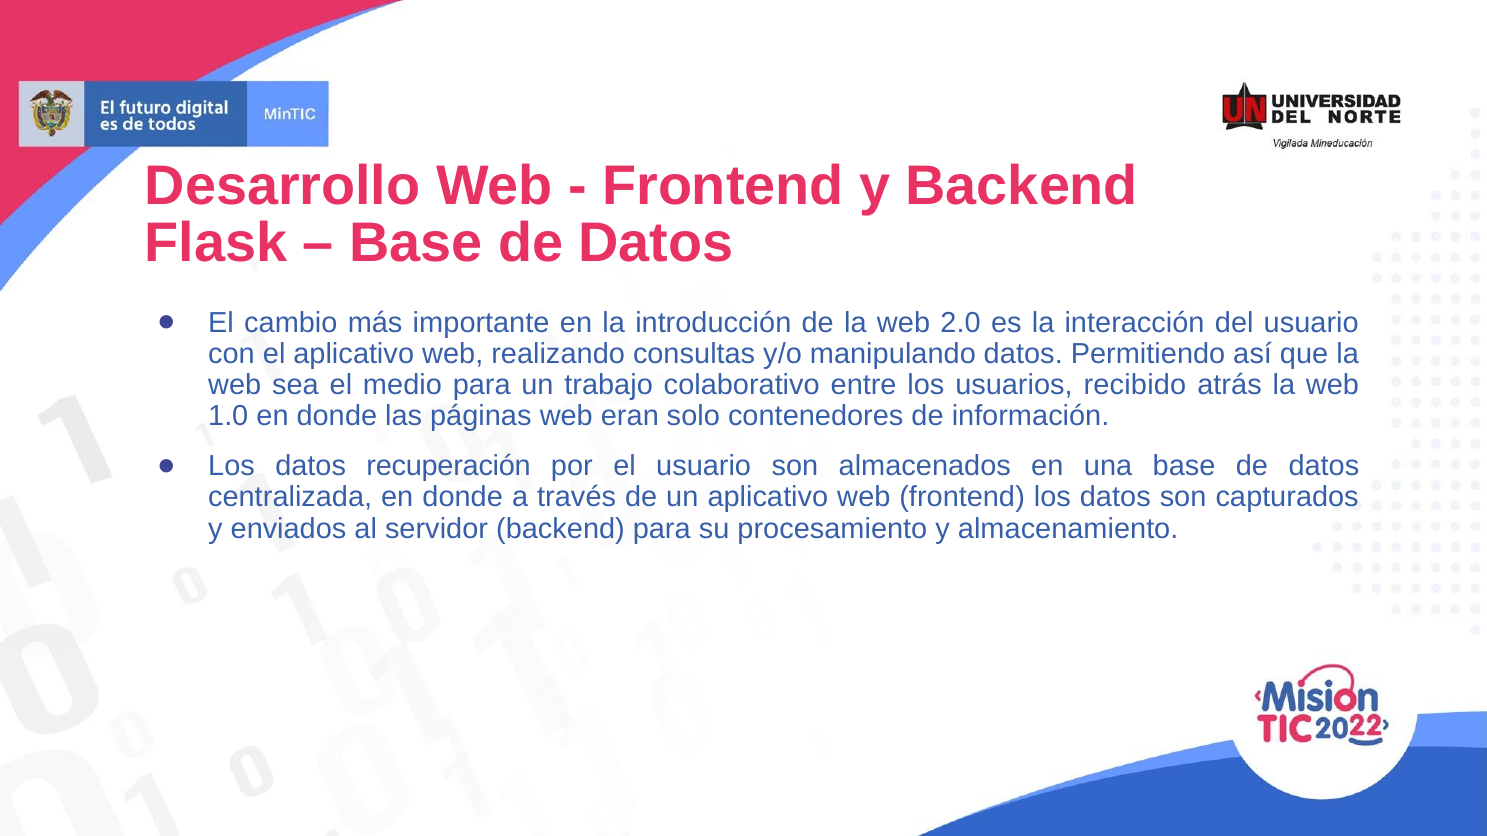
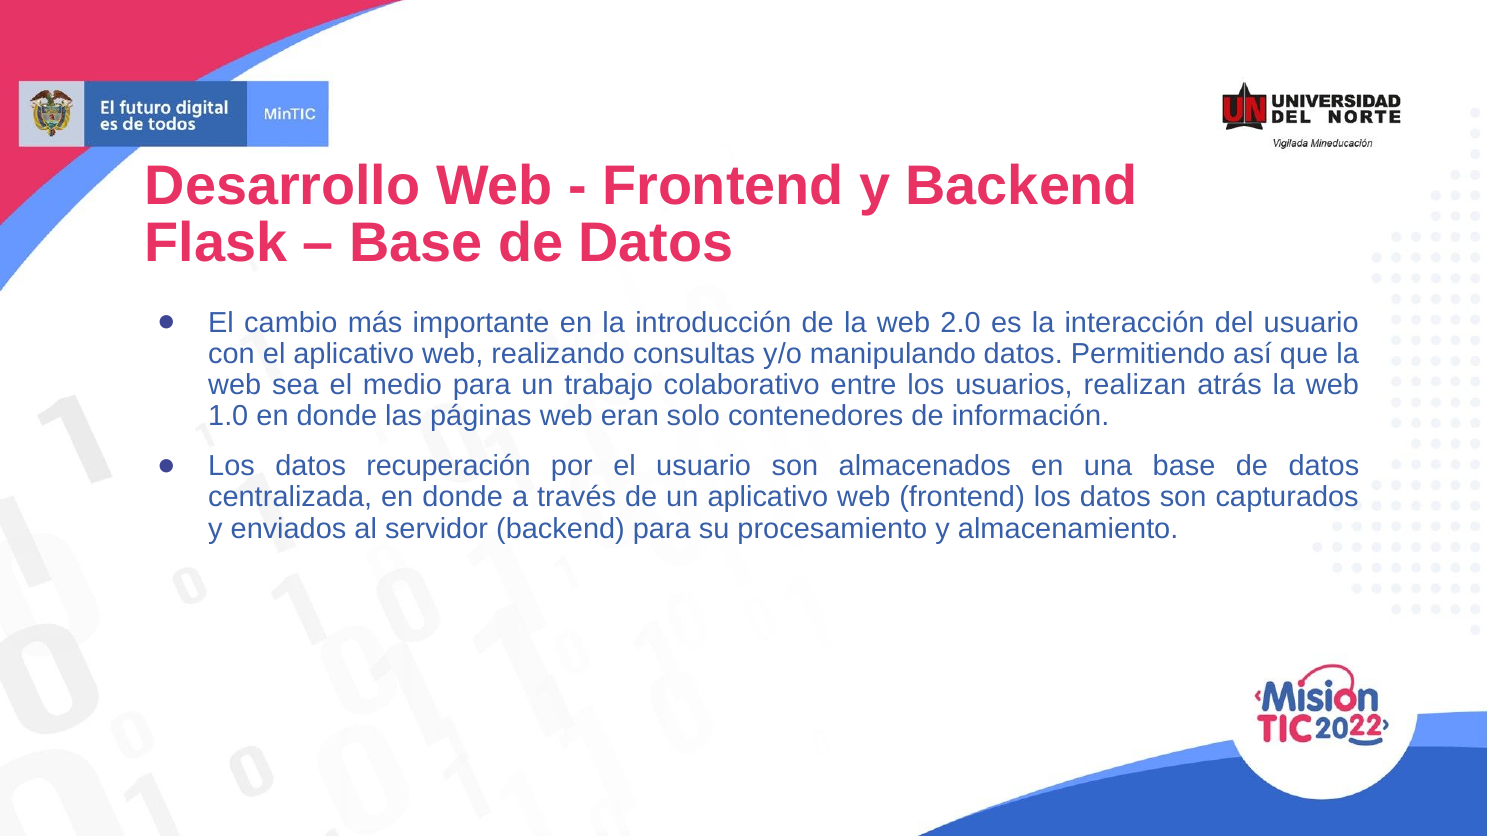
recibido: recibido -> realizan
